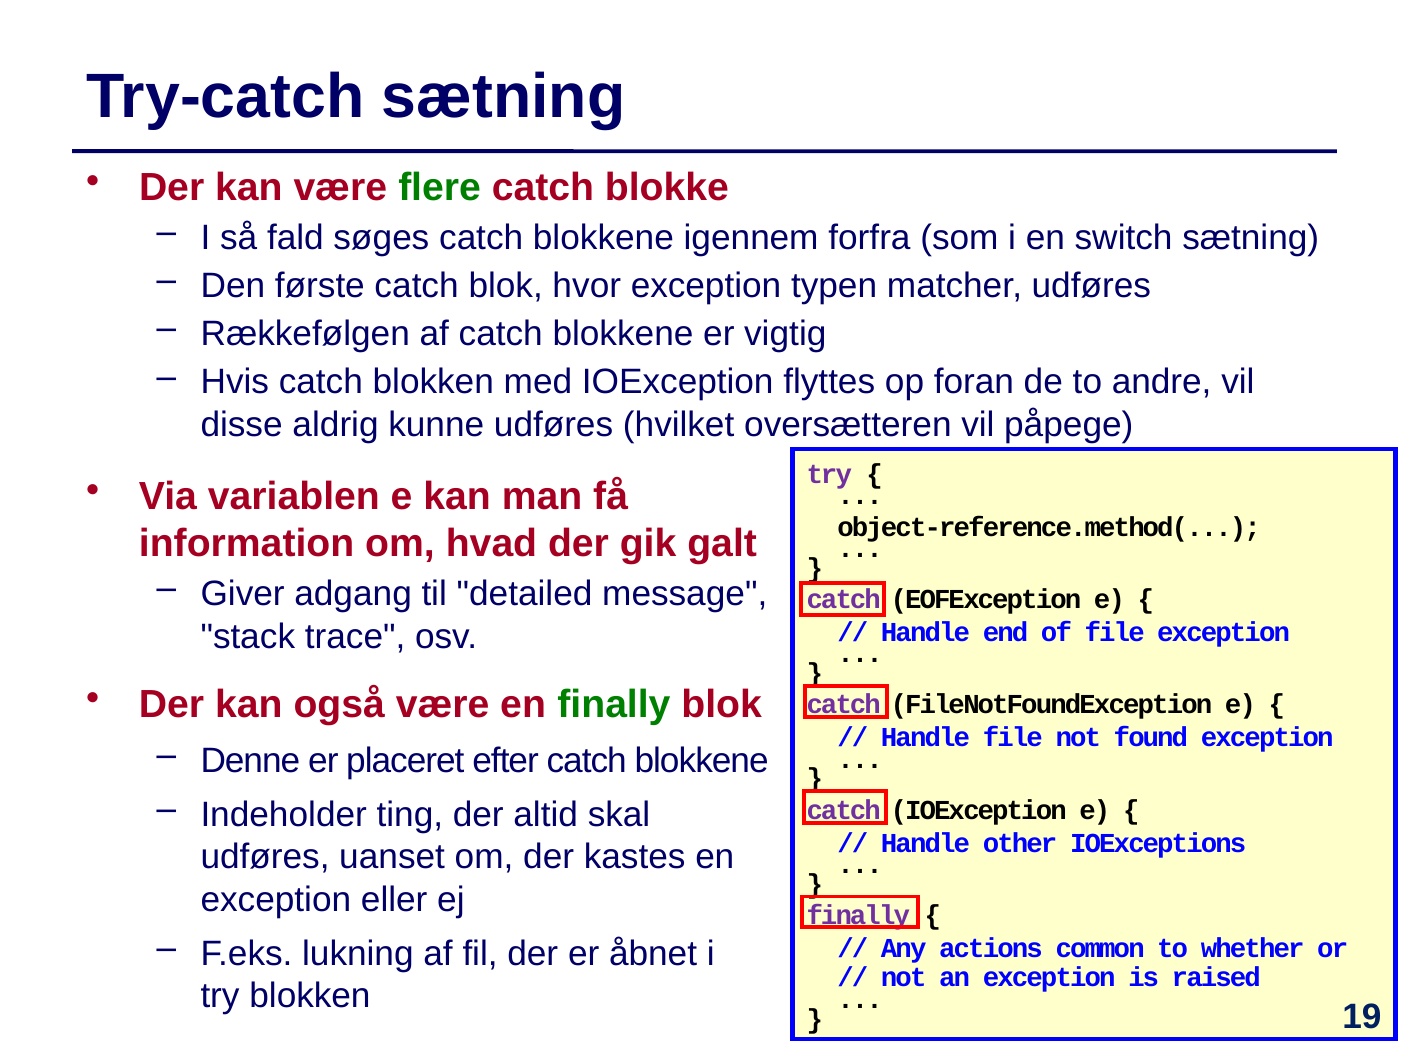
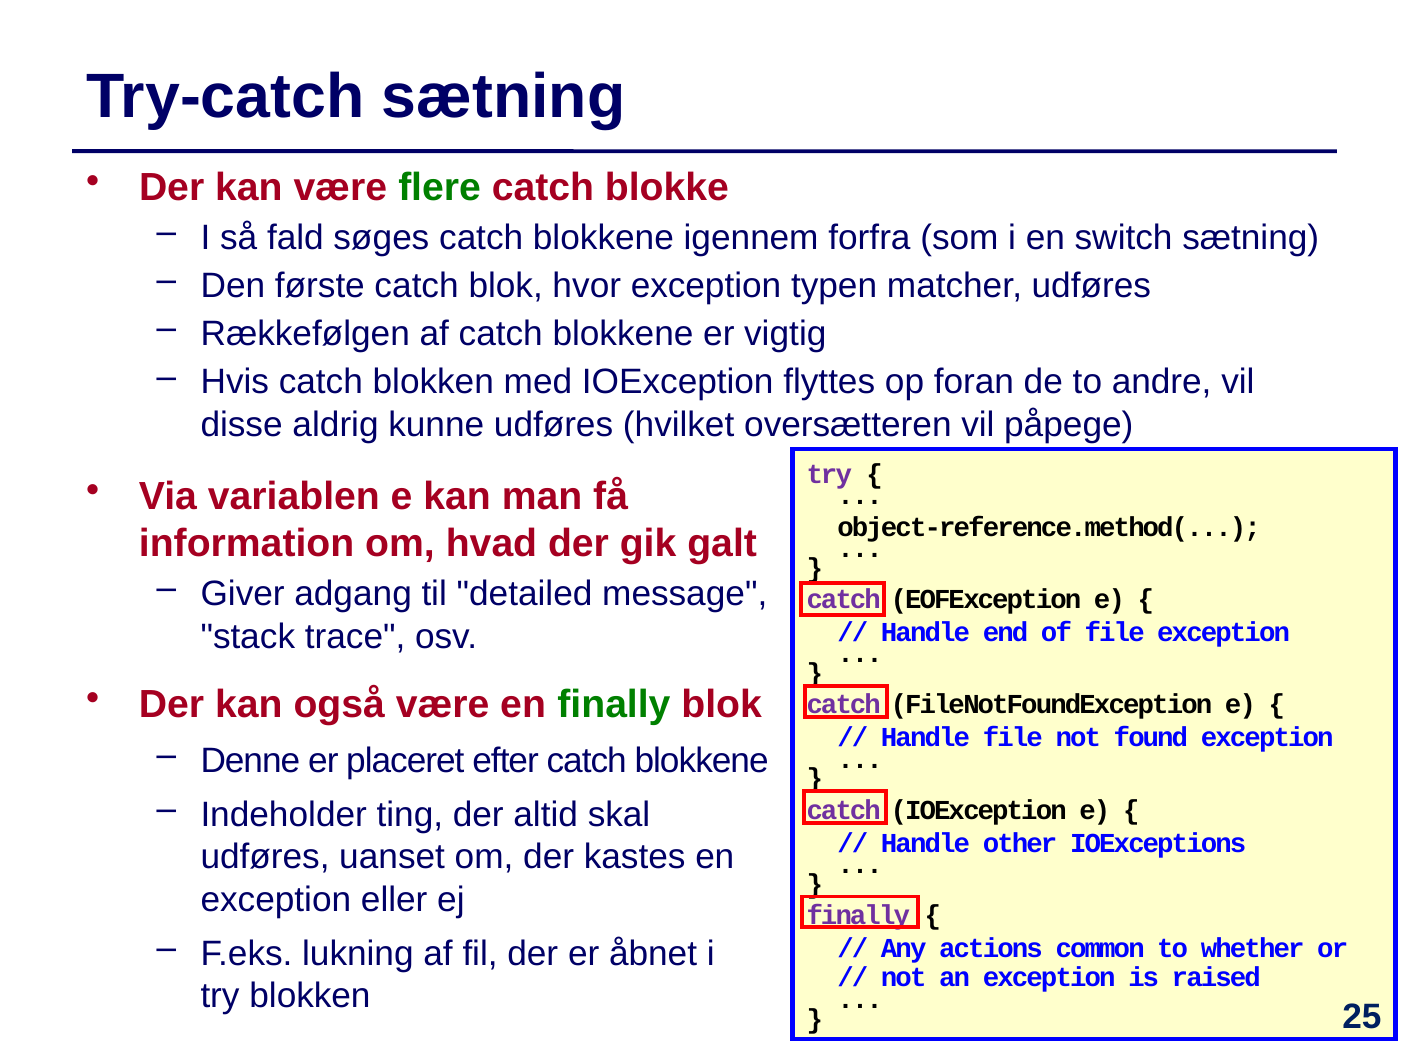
19: 19 -> 25
